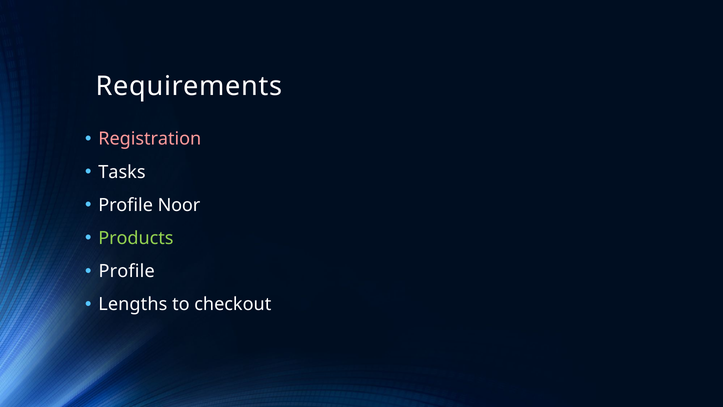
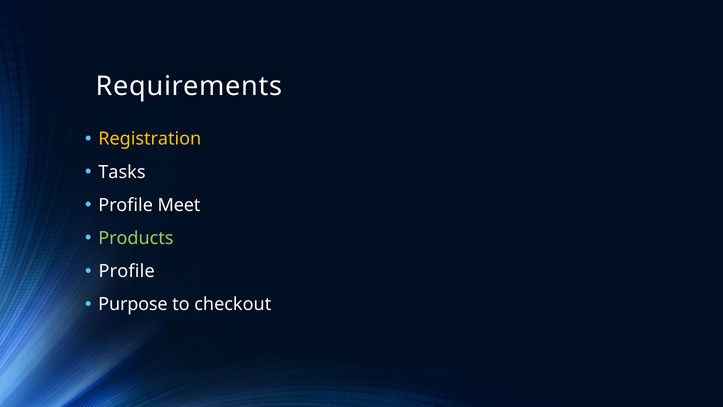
Registration colour: pink -> yellow
Noor: Noor -> Meet
Lengths: Lengths -> Purpose
